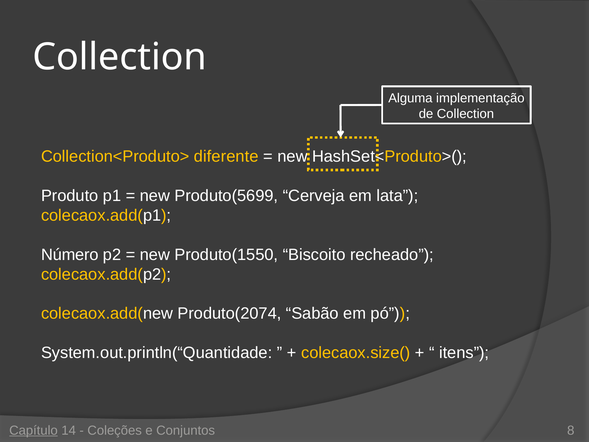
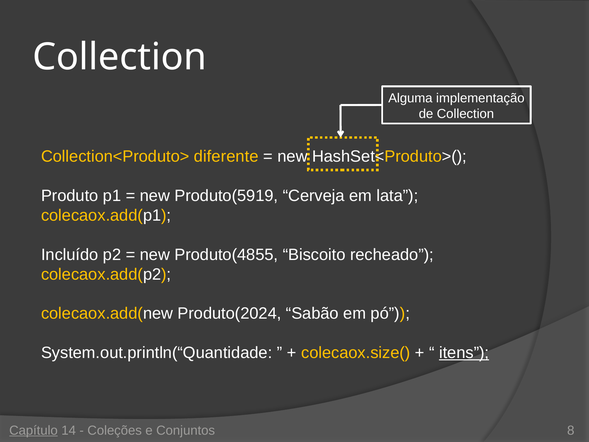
Produto(5699: Produto(5699 -> Produto(5919
Número: Número -> Incluído
Produto(1550: Produto(1550 -> Produto(4855
Produto(2074: Produto(2074 -> Produto(2024
itens underline: none -> present
